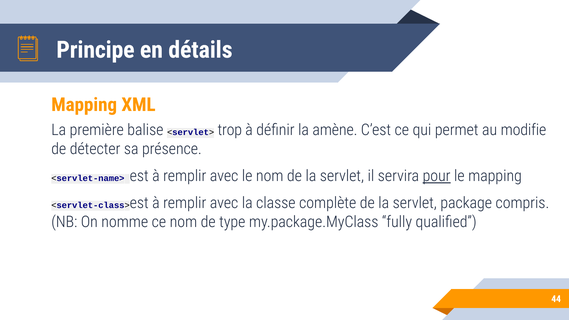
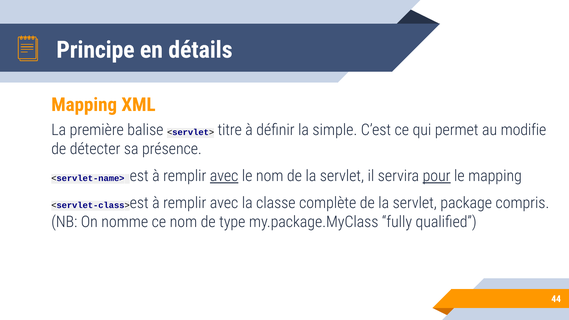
trop: trop -> titre
amène: amène -> simple
avec at (224, 176) underline: none -> present
